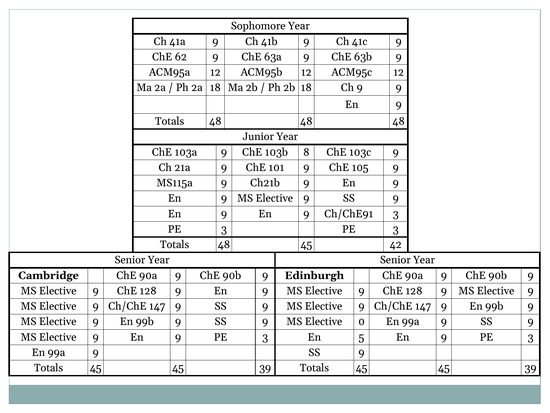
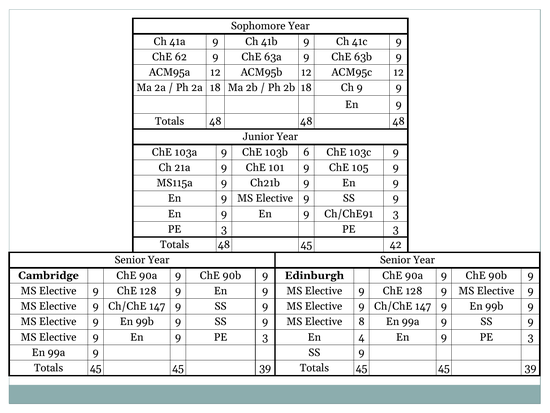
8: 8 -> 6
0: 0 -> 8
5: 5 -> 4
